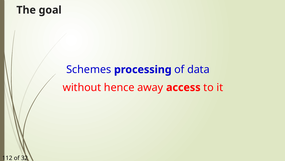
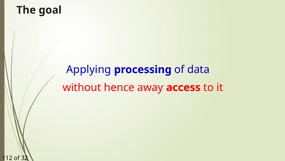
Schemes: Schemes -> Applying
